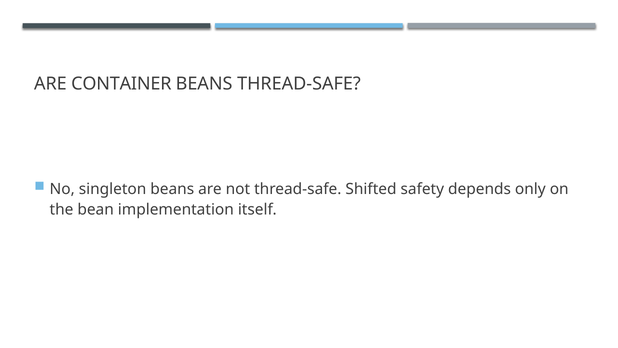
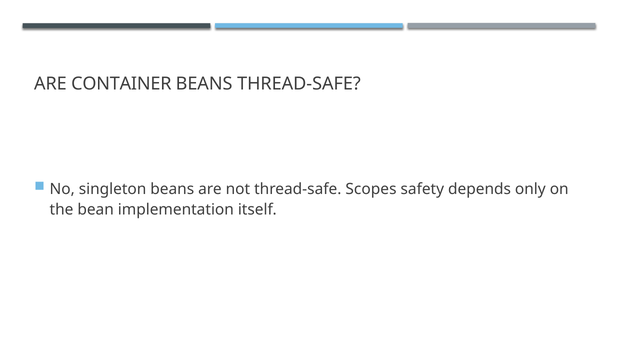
Shifted: Shifted -> Scopes
